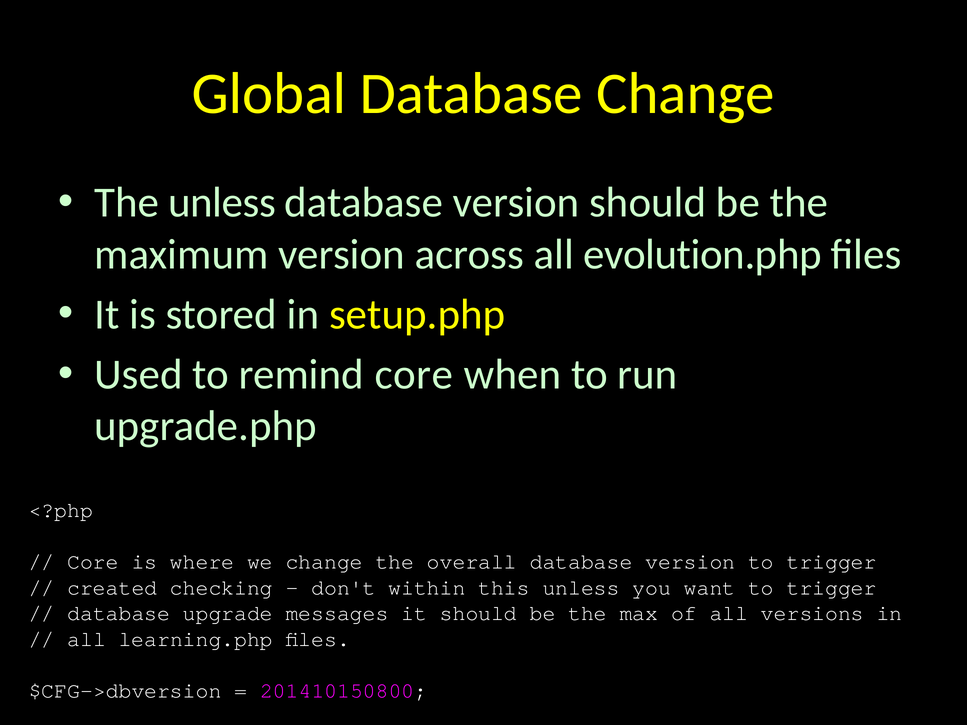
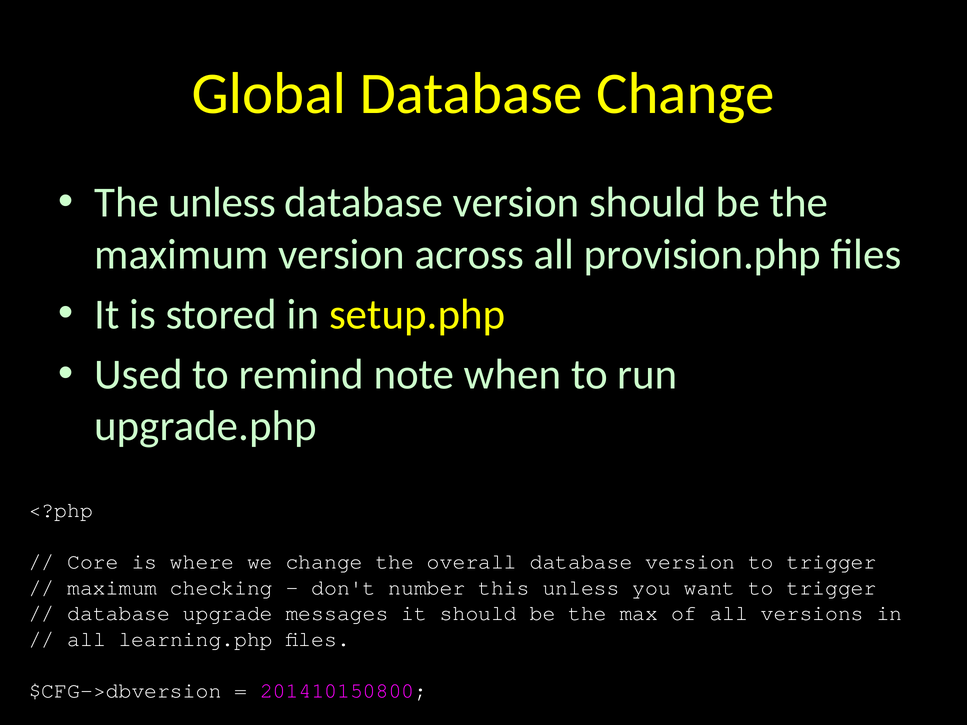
evolution.php: evolution.php -> provision.php
remind core: core -> note
created at (112, 588): created -> maximum
within: within -> number
